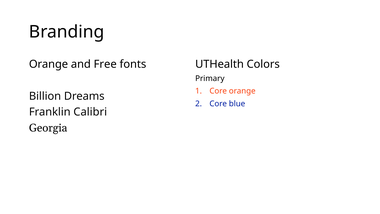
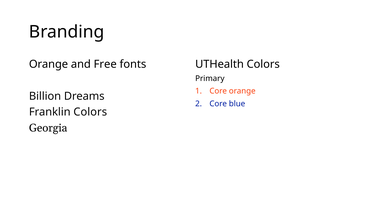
Franklin Calibri: Calibri -> Colors
